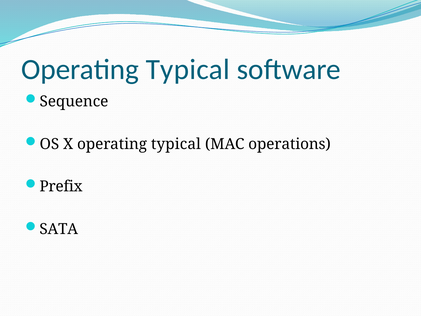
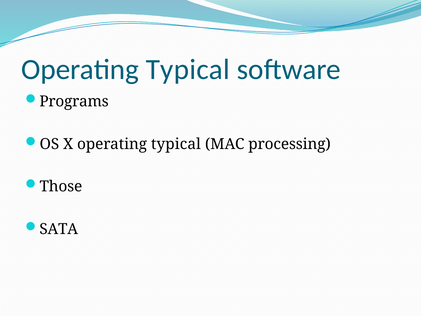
Sequence: Sequence -> Programs
operations: operations -> processing
Prefix: Prefix -> Those
